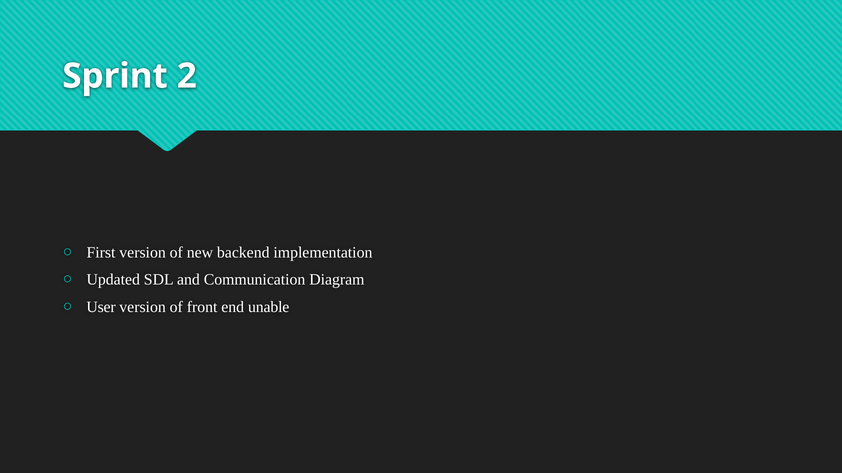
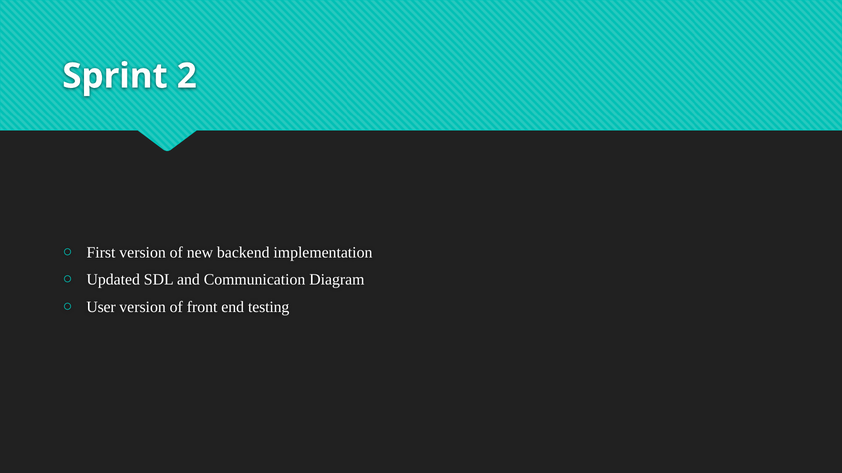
unable: unable -> testing
